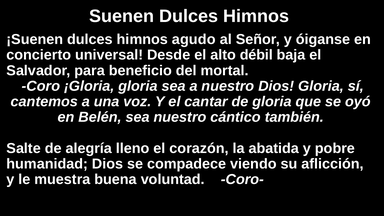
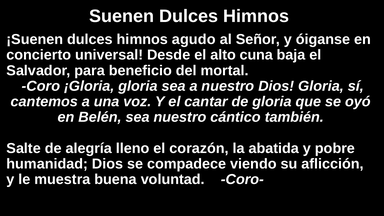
débil: débil -> cuna
